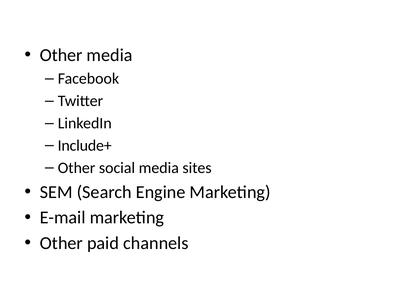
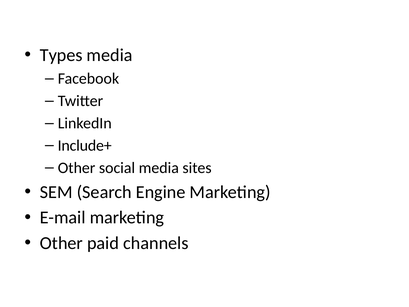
Other at (61, 55): Other -> Types
